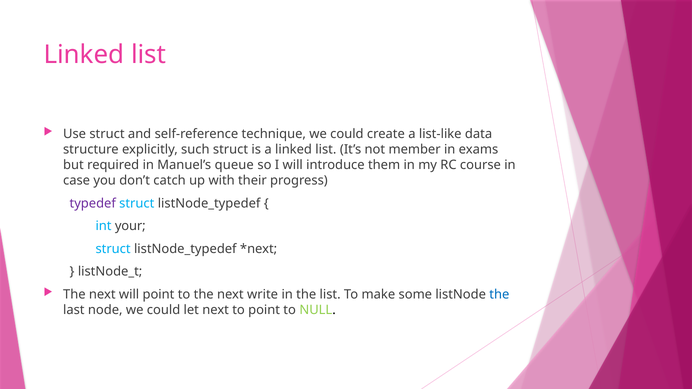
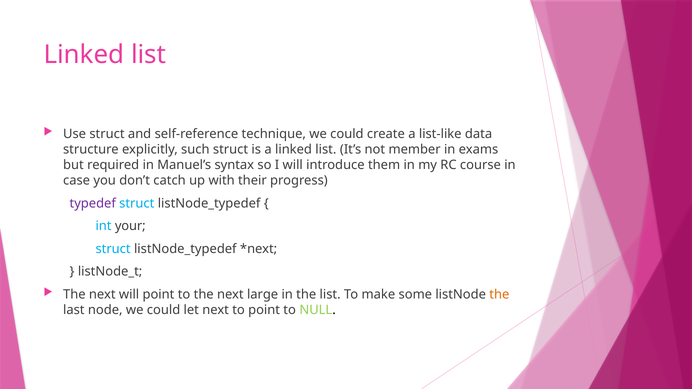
queue: queue -> syntax
write: write -> large
the at (499, 295) colour: blue -> orange
